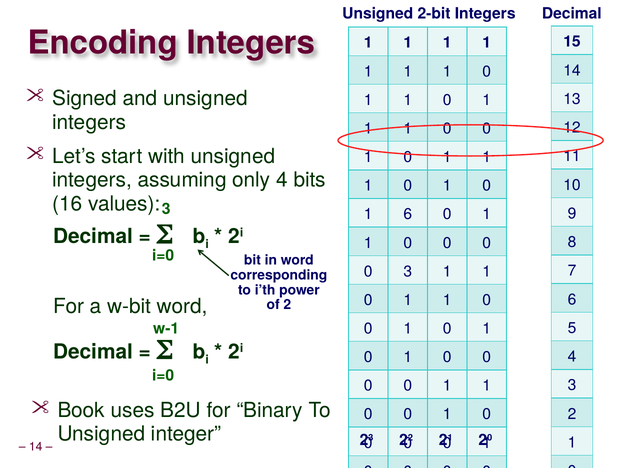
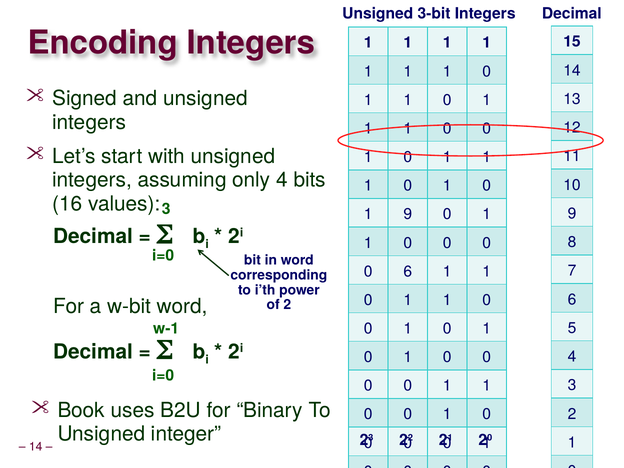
2-bit: 2-bit -> 3-bit
1 6: 6 -> 9
0 3: 3 -> 6
